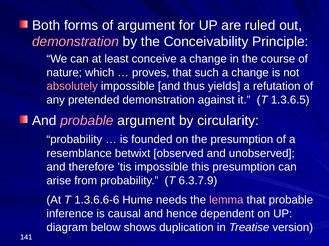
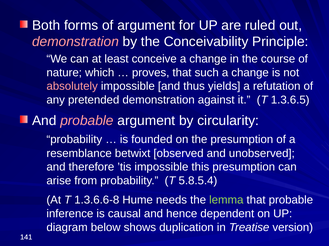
6.3.7.9: 6.3.7.9 -> 5.8.5.4
1.3.6.6-6: 1.3.6.6-6 -> 1.3.6.6-8
lemma colour: pink -> light green
